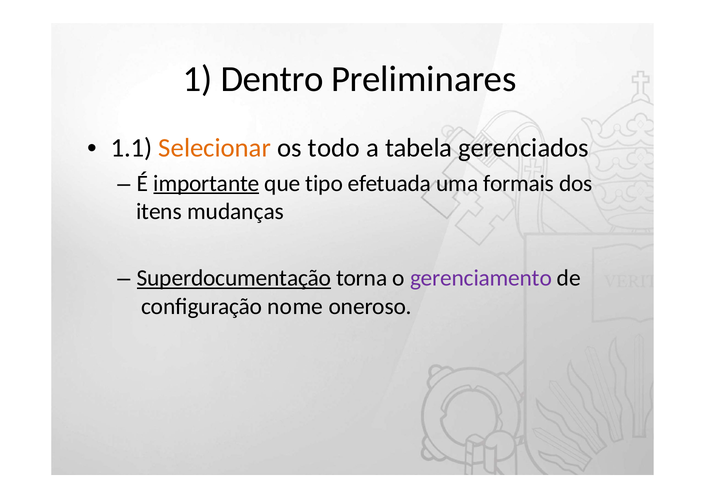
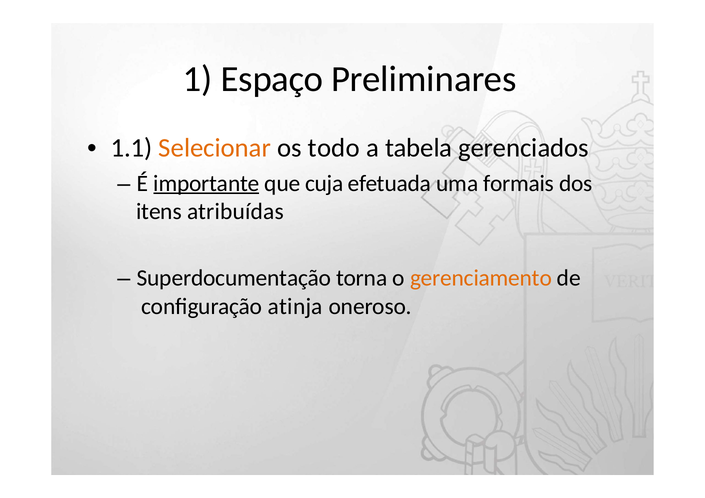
Dentro: Dentro -> Espaço
tipo: tipo -> cuja
mudanças: mudanças -> atribuídas
Superdocumentação underline: present -> none
gerenciamento colour: purple -> orange
nome: nome -> atinja
